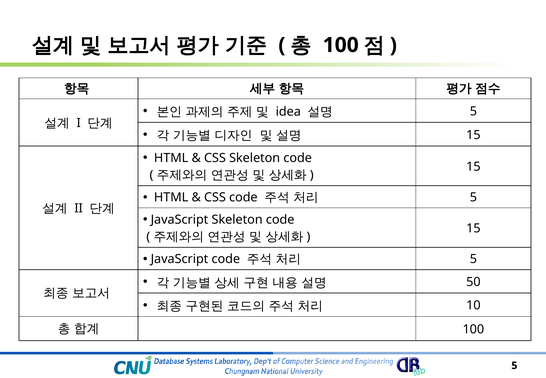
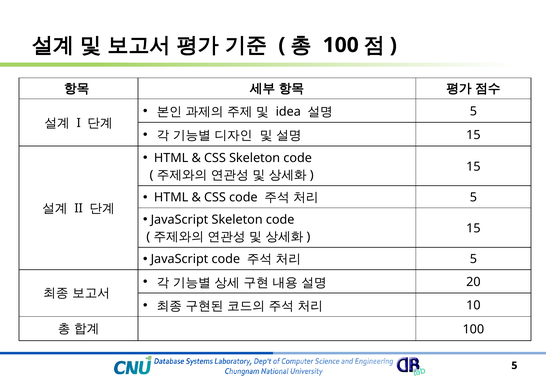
50: 50 -> 20
